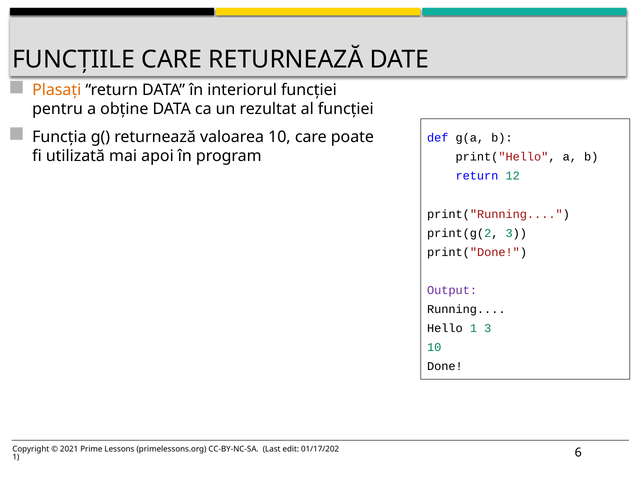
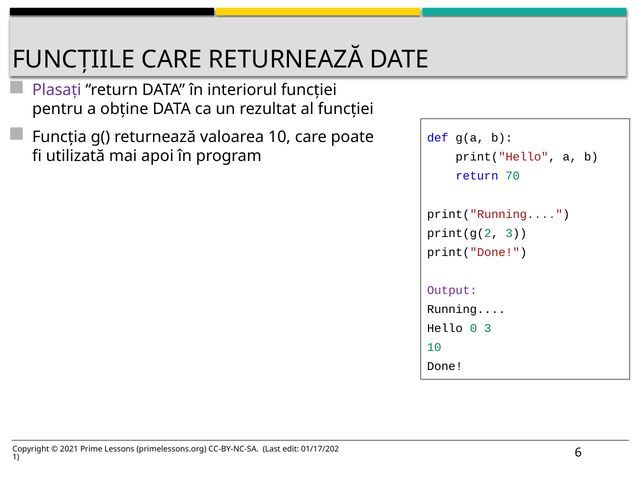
Plasați colour: orange -> purple
12: 12 -> 70
Hello 1: 1 -> 0
